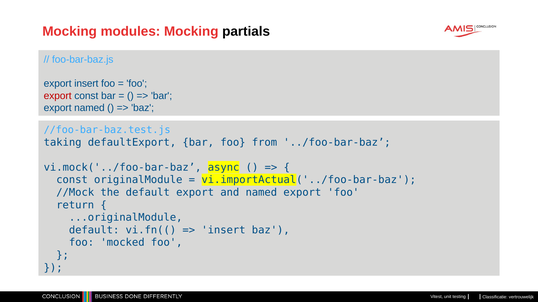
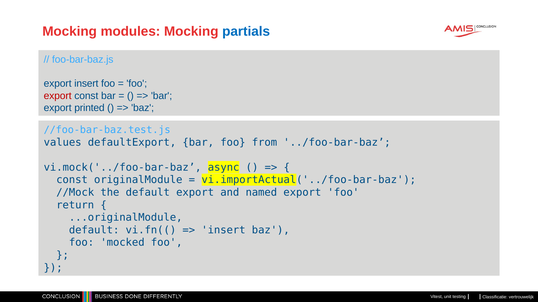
partials colour: black -> blue
export named: named -> printed
taking: taking -> values
